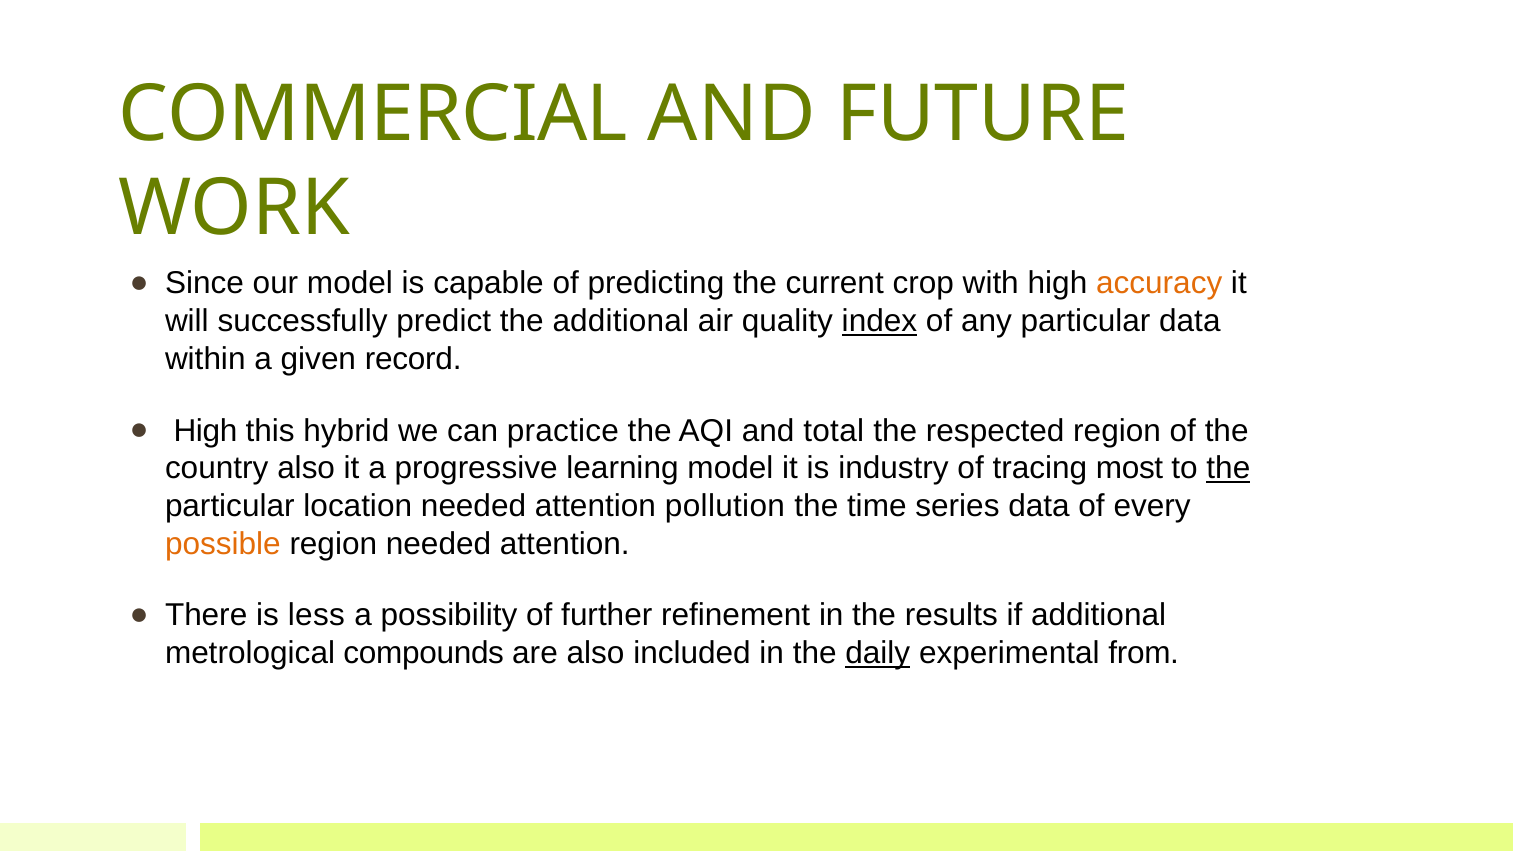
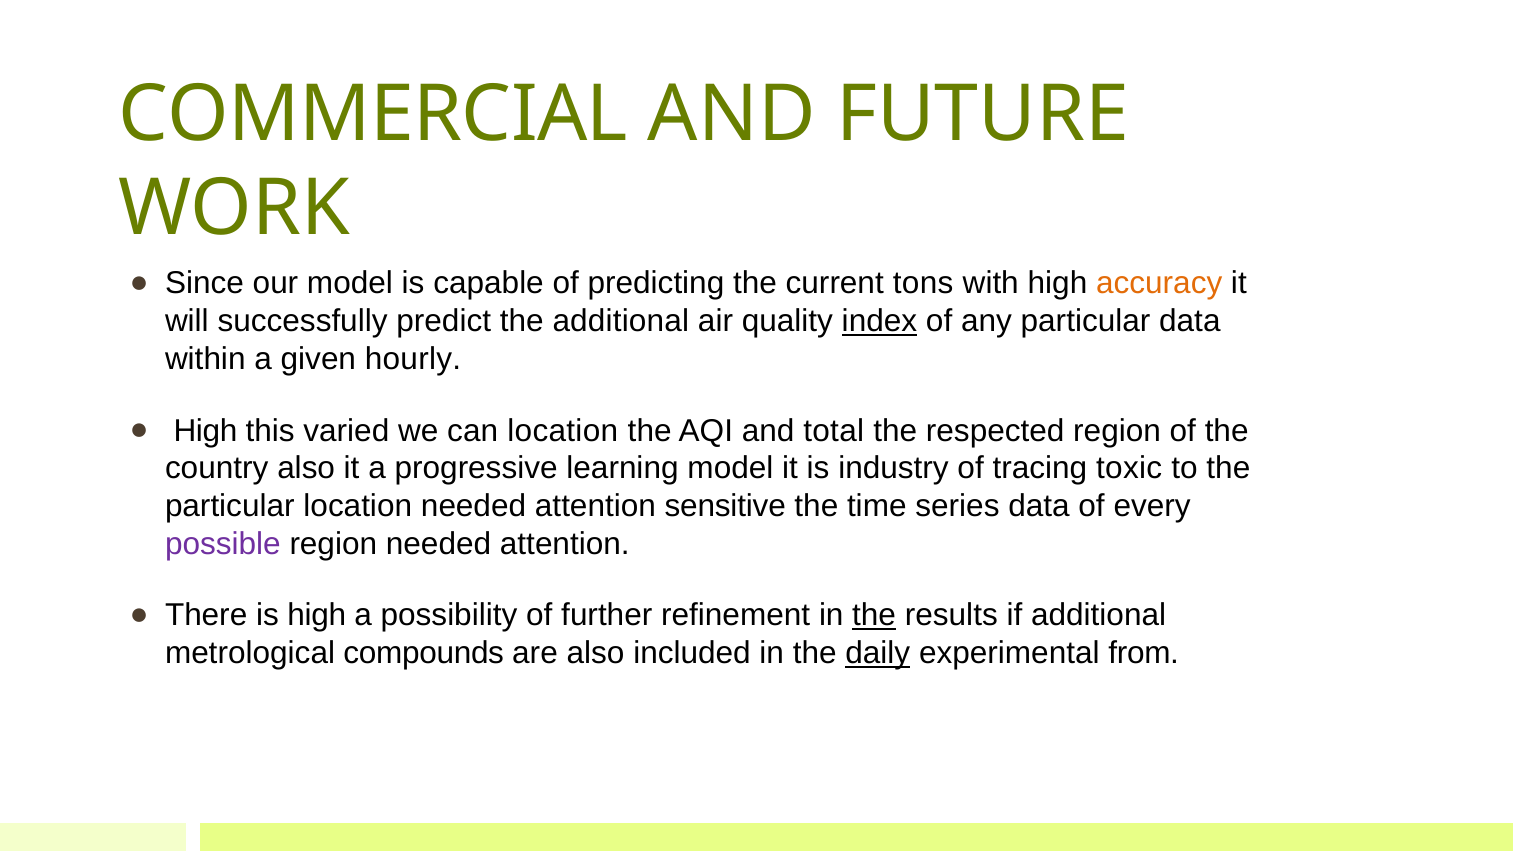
crop: crop -> tons
record: record -> hourly
hybrid: hybrid -> varied
can practice: practice -> location
most: most -> toxic
the at (1228, 468) underline: present -> none
pollution: pollution -> sensitive
possible colour: orange -> purple
is less: less -> high
the at (874, 616) underline: none -> present
